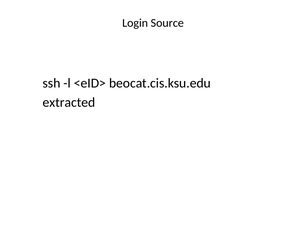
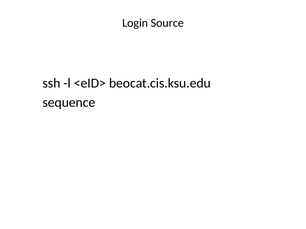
extracted: extracted -> sequence
